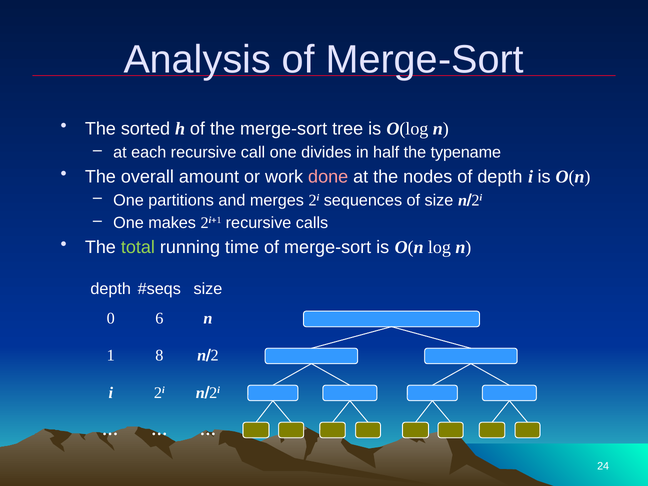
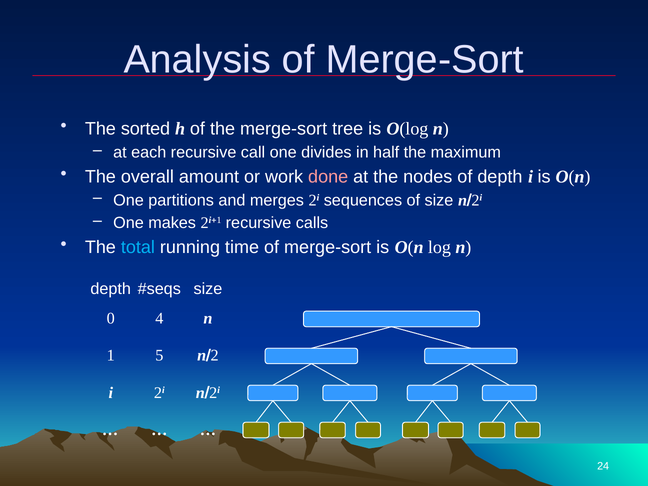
typename: typename -> maximum
total colour: light green -> light blue
6: 6 -> 4
8: 8 -> 5
